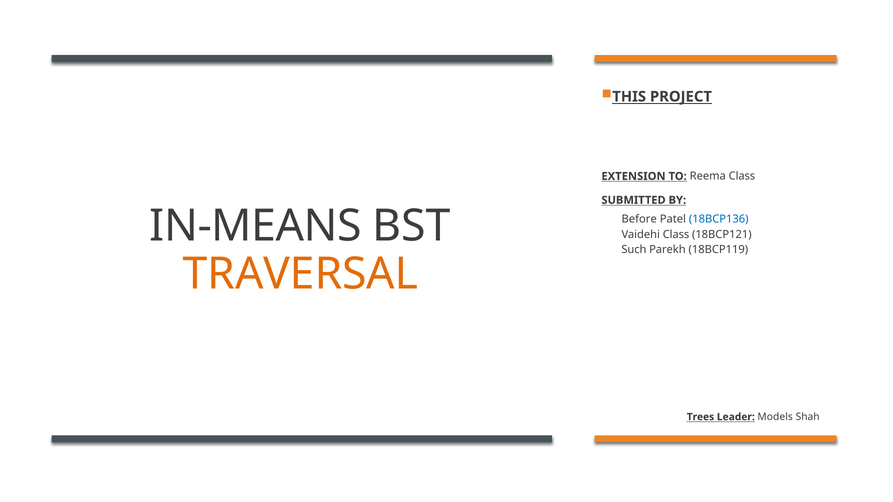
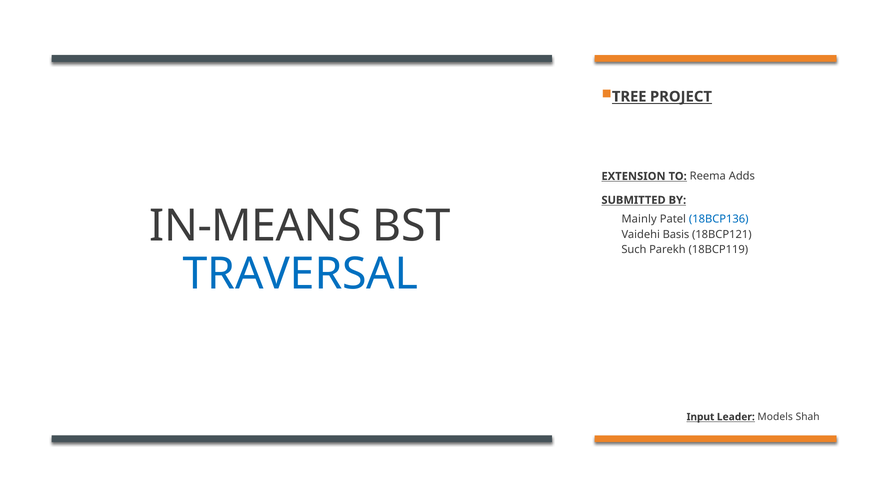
THIS: THIS -> TREE
Reema Class: Class -> Adds
Before: Before -> Mainly
Vaidehi Class: Class -> Basis
TRAVERSAL colour: orange -> blue
Trees: Trees -> Input
